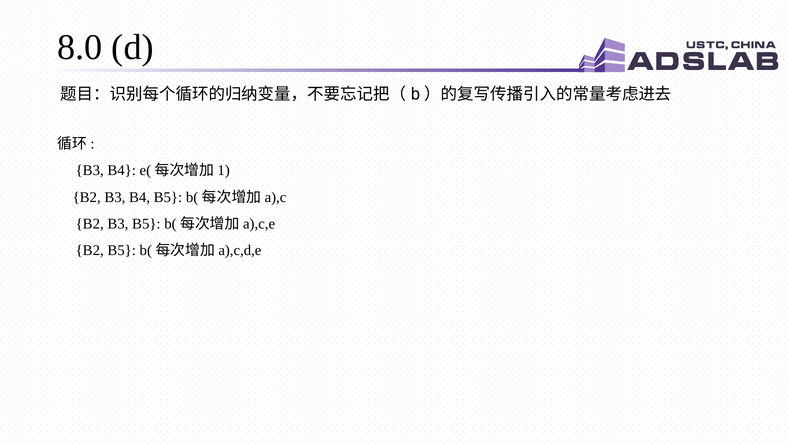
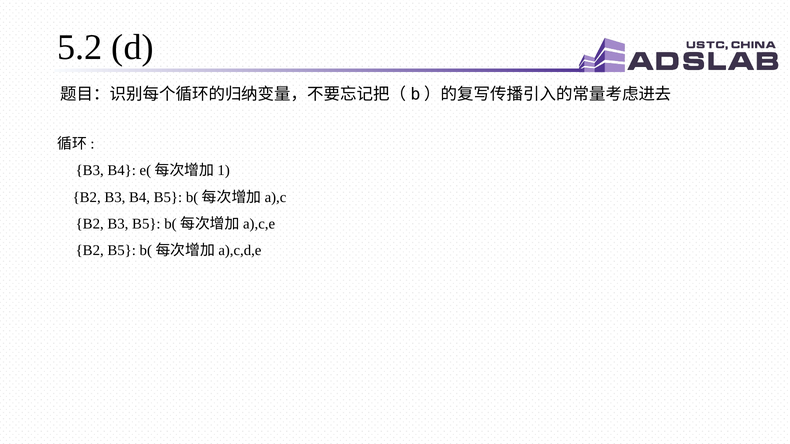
8.0: 8.0 -> 5.2
